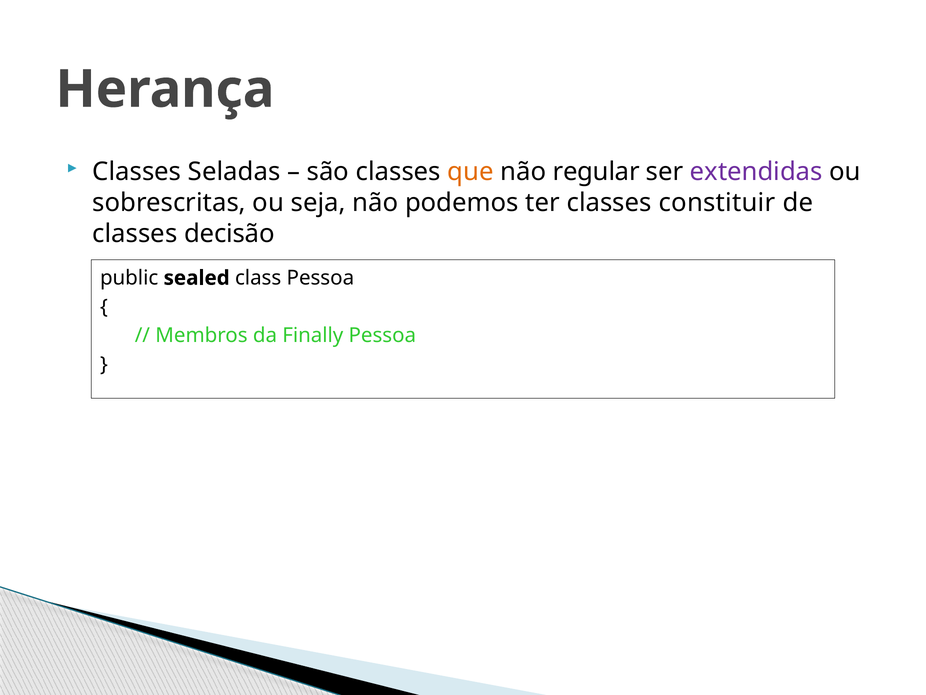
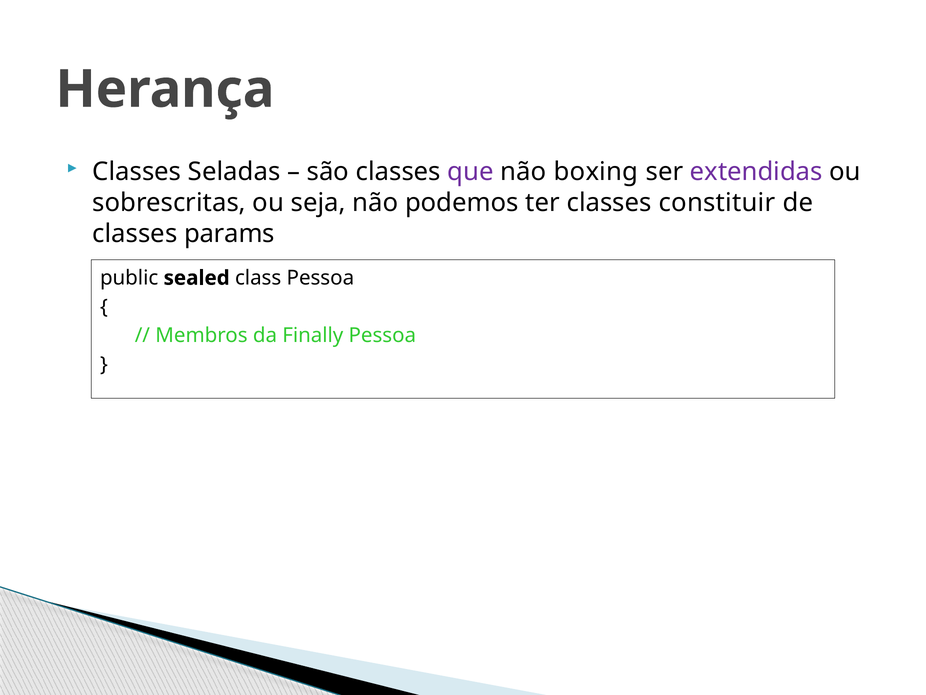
que colour: orange -> purple
regular: regular -> boxing
decisão: decisão -> params
